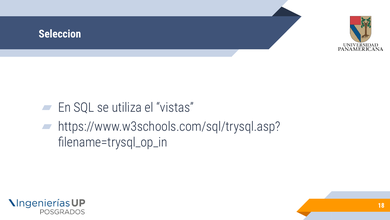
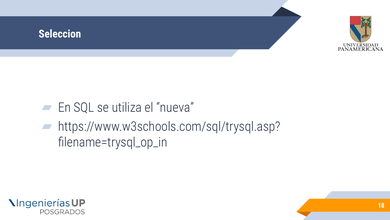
vistas: vistas -> nueva
